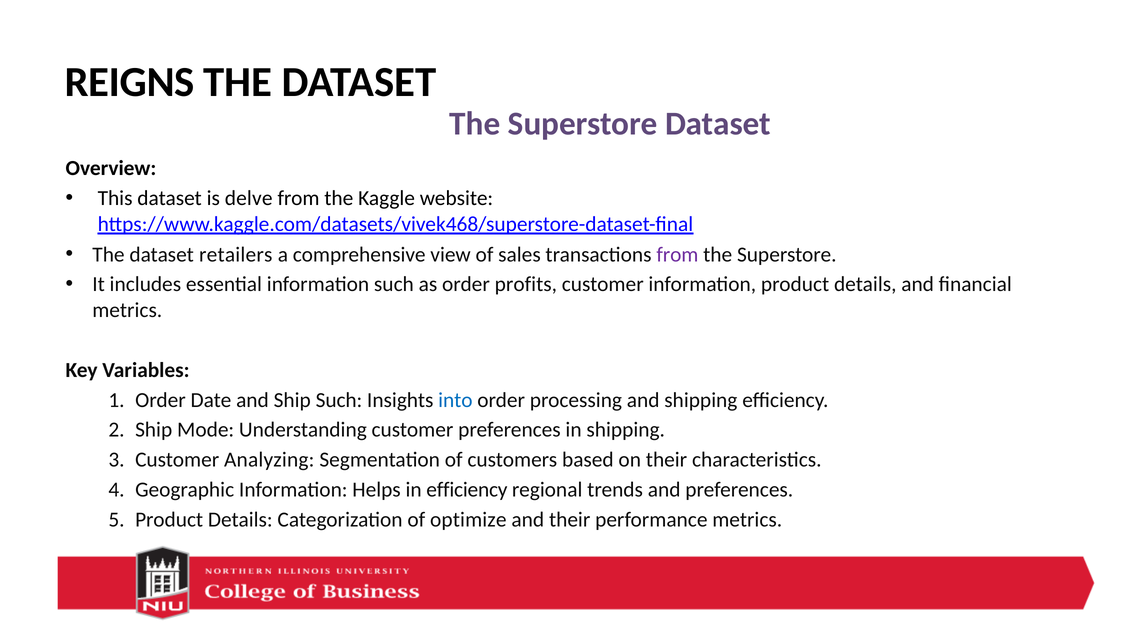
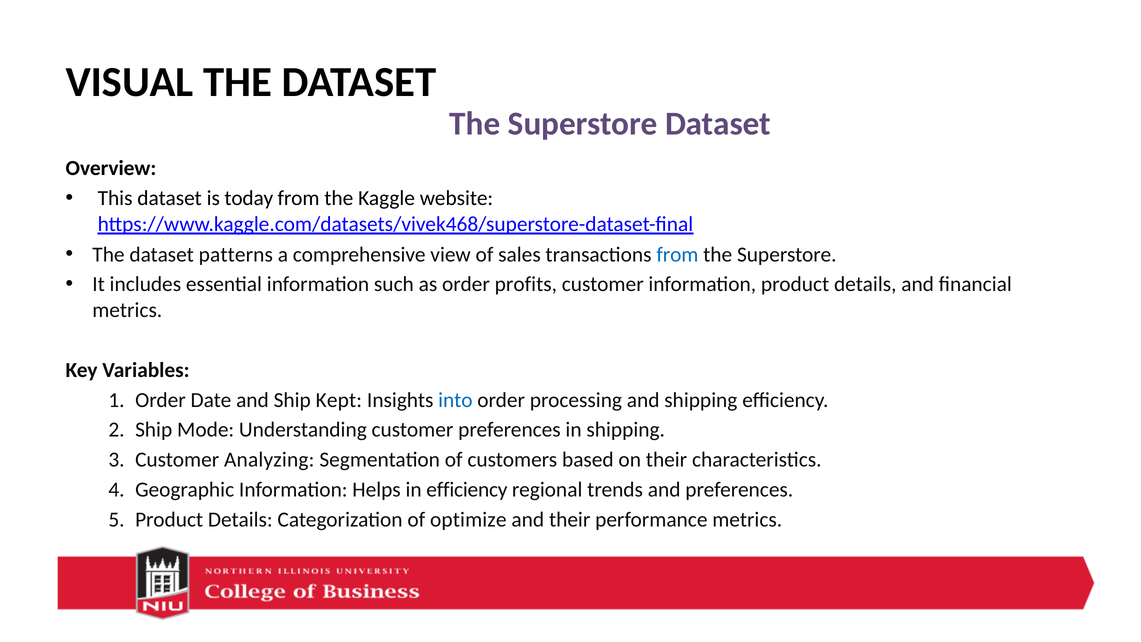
REIGNS: REIGNS -> VISUAL
delve: delve -> today
retailers: retailers -> patterns
from at (677, 254) colour: purple -> blue
Ship Such: Such -> Kept
